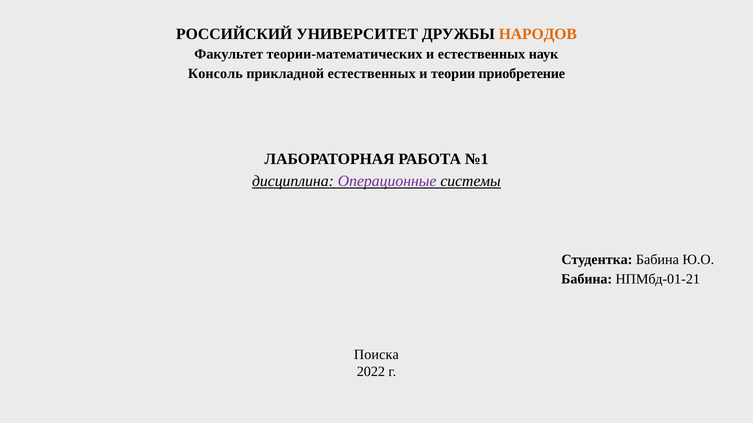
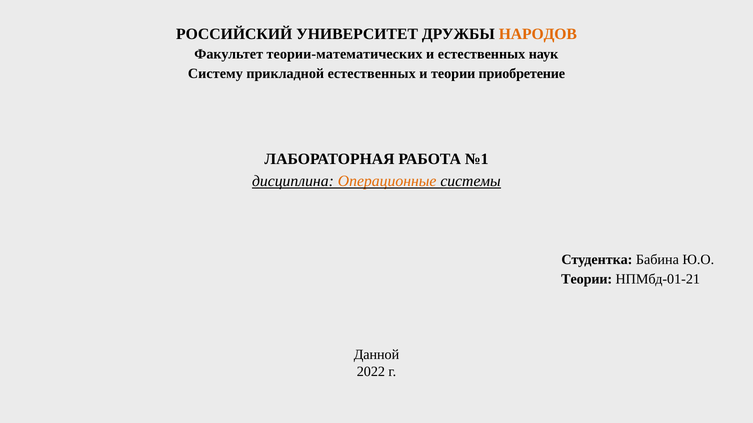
Консоль: Консоль -> Систему
Операционные colour: purple -> orange
Бабина at (587, 279): Бабина -> Теории
Поиска: Поиска -> Данной
